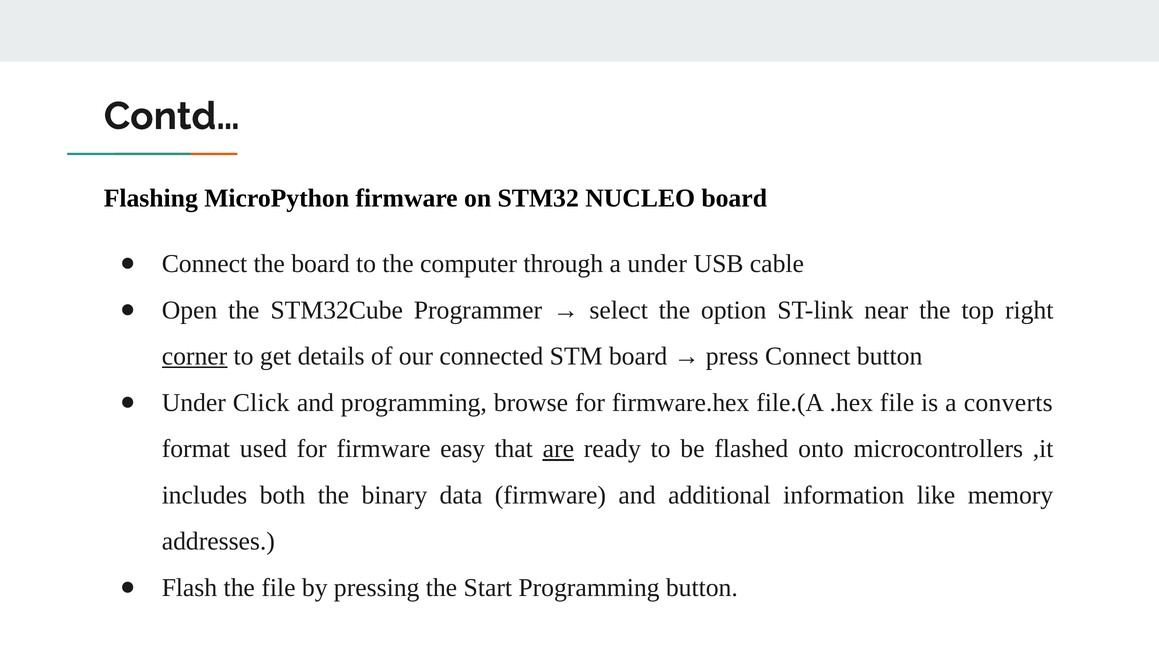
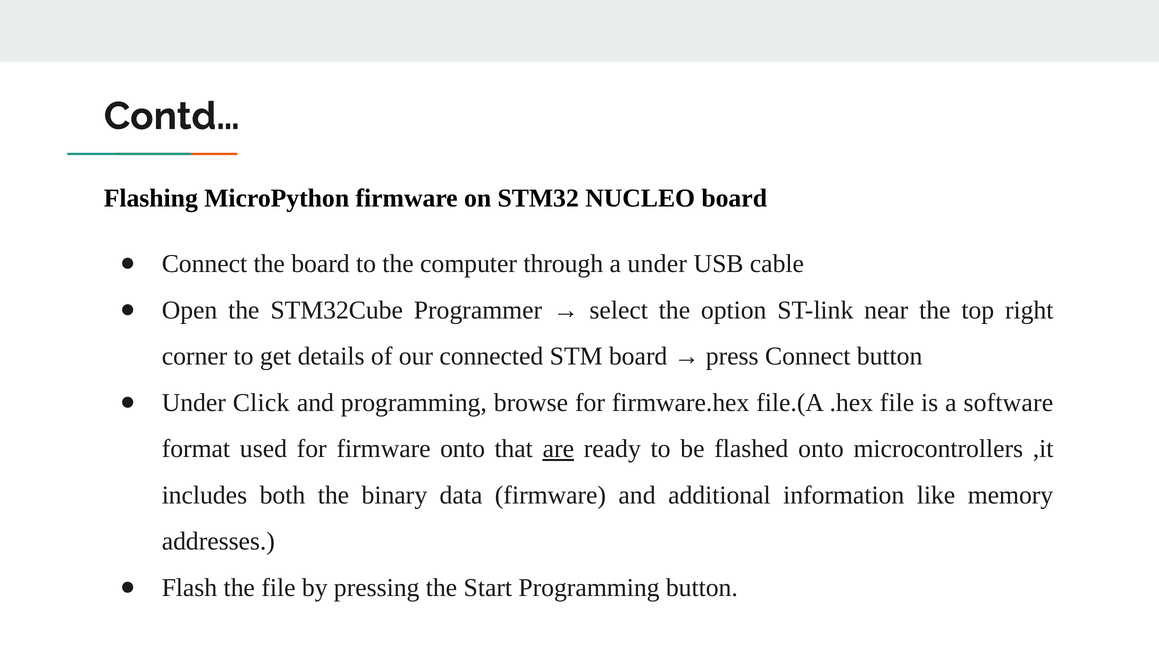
corner underline: present -> none
converts: converts -> software
firmware easy: easy -> onto
